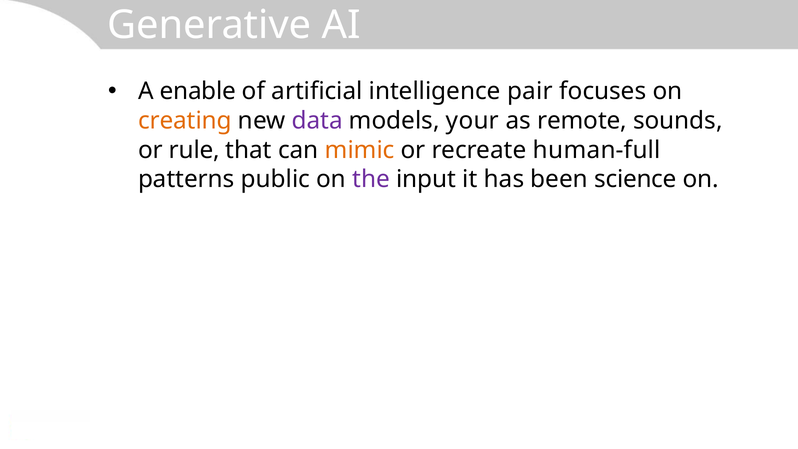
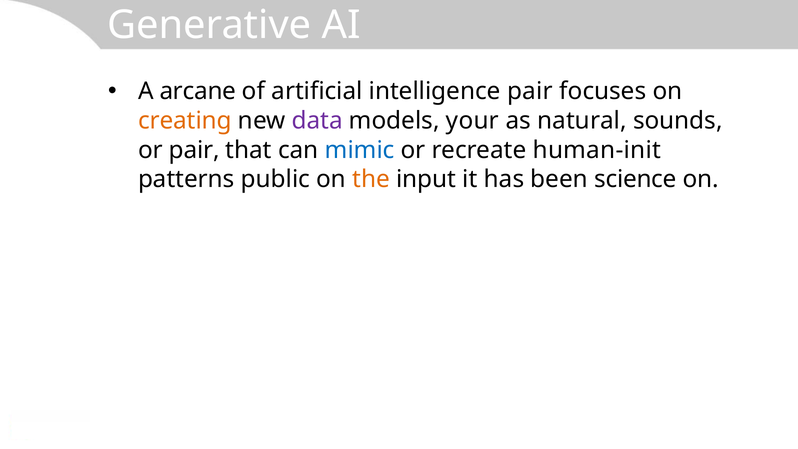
enable: enable -> arcane
remote: remote -> natural
or rule: rule -> pair
mimic colour: orange -> blue
human-full: human-full -> human-init
the colour: purple -> orange
